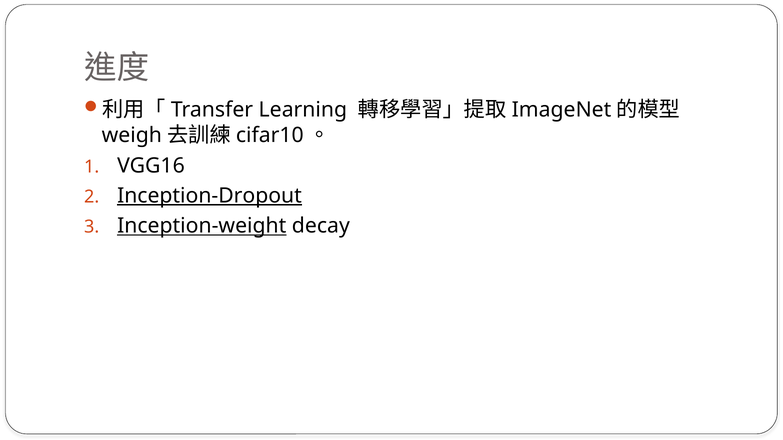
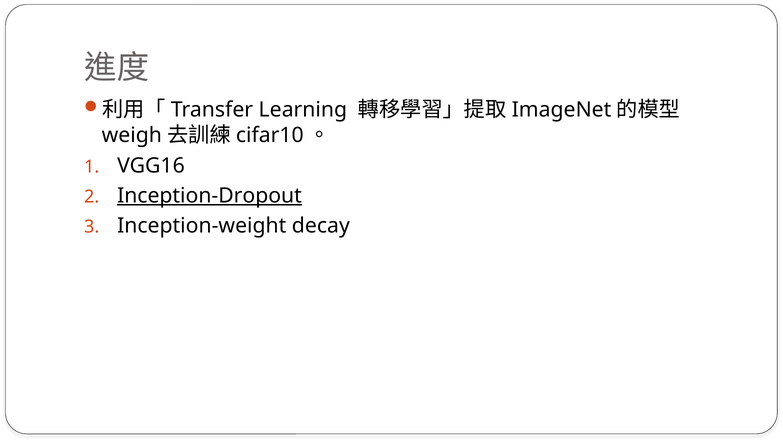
Inception-weight underline: present -> none
